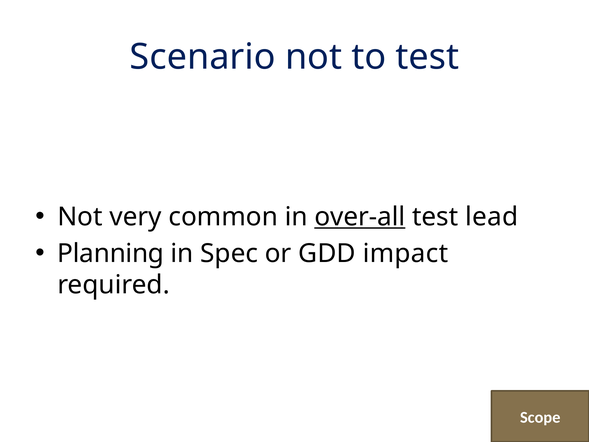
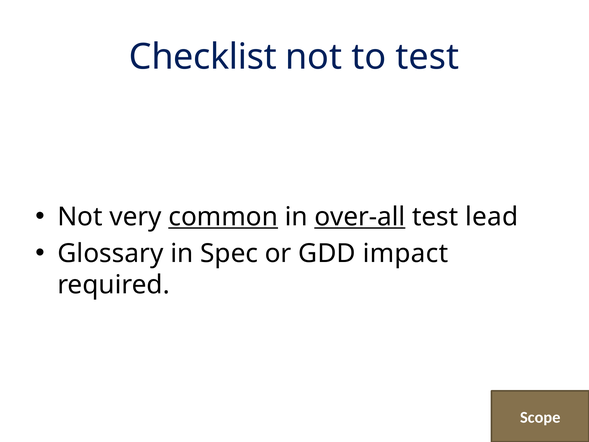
Scenario: Scenario -> Checklist
common underline: none -> present
Planning: Planning -> Glossary
